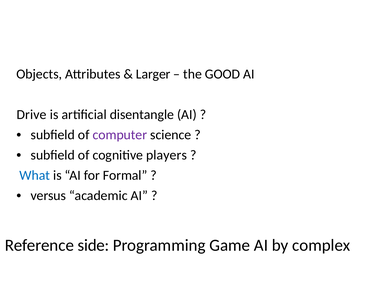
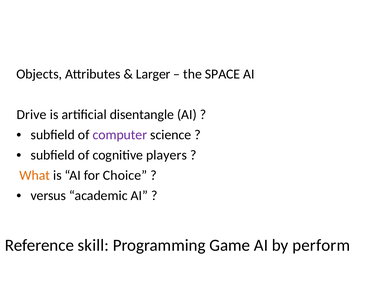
GOOD: GOOD -> SPACE
What colour: blue -> orange
Formal: Formal -> Choice
side: side -> skill
complex: complex -> perform
